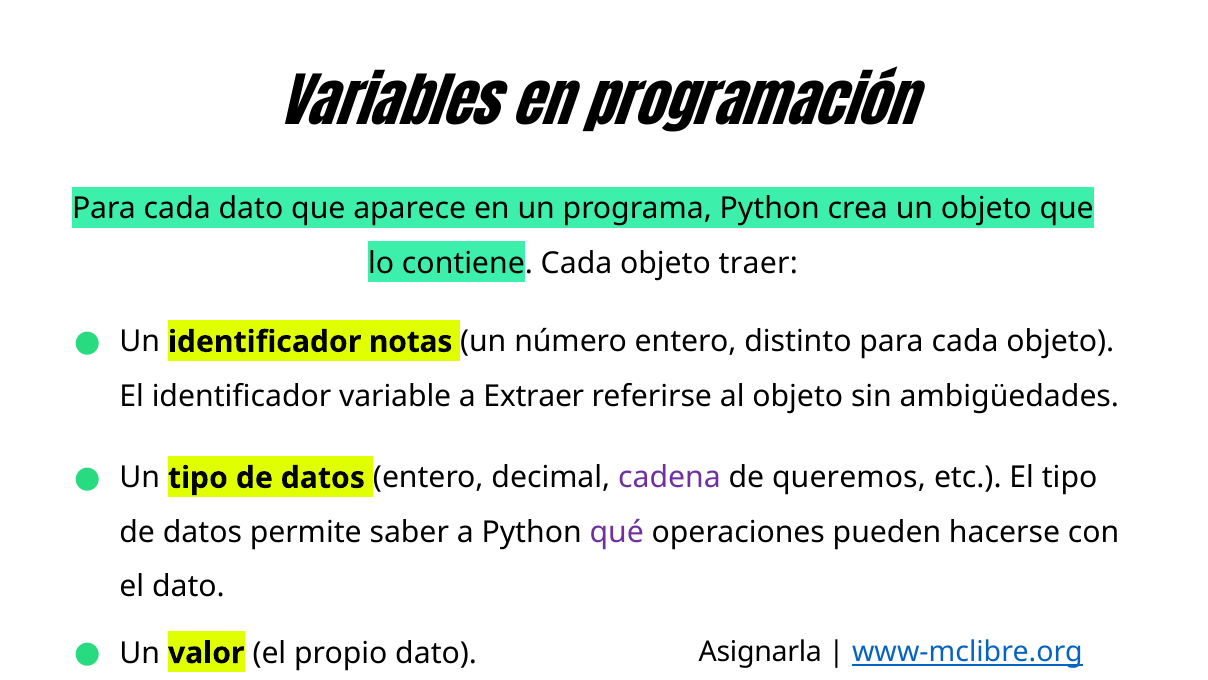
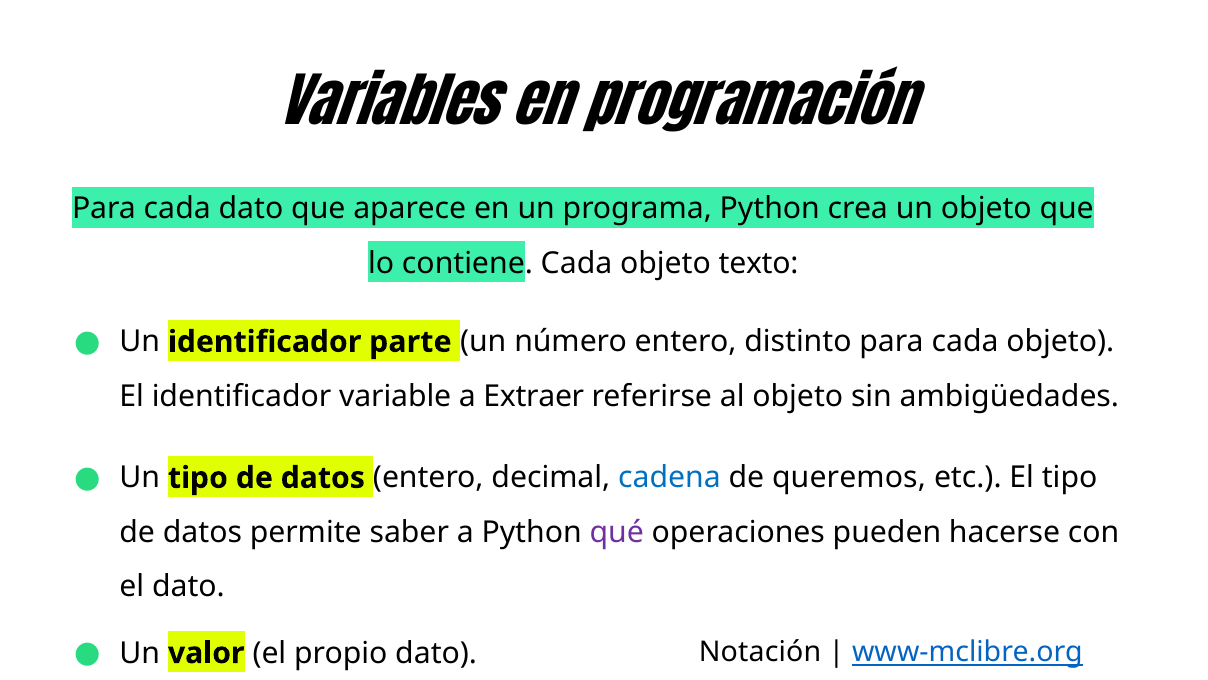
traer: traer -> texto
notas: notas -> parte
cadena colour: purple -> blue
Asignarla: Asignarla -> Notación
